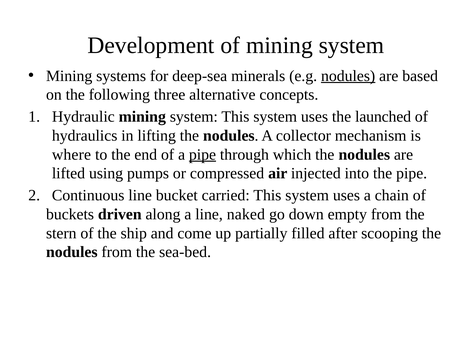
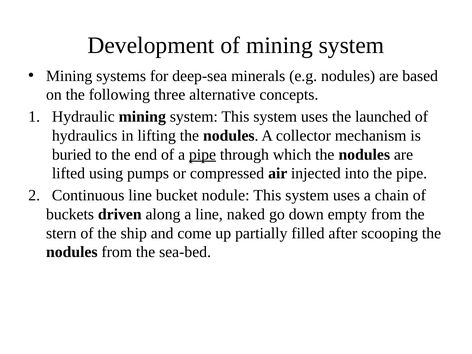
nodules at (348, 76) underline: present -> none
where: where -> buried
carried: carried -> nodule
